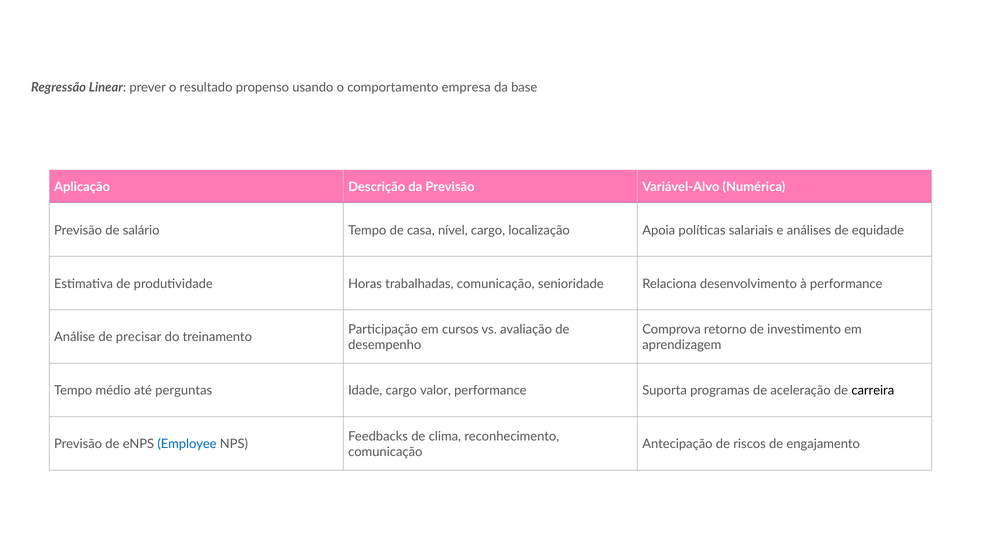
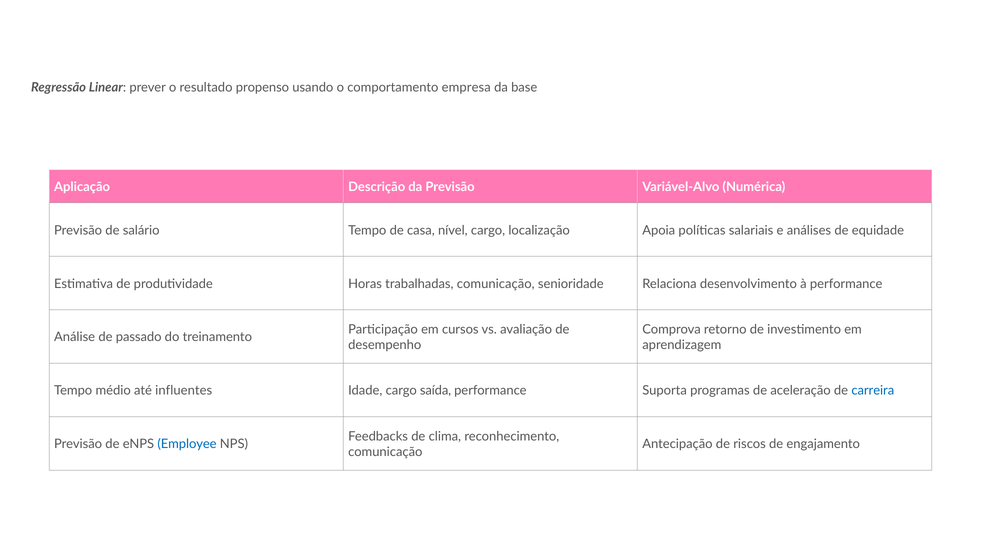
precisar: precisar -> passado
perguntas: perguntas -> influentes
valor: valor -> saída
carreira colour: black -> blue
